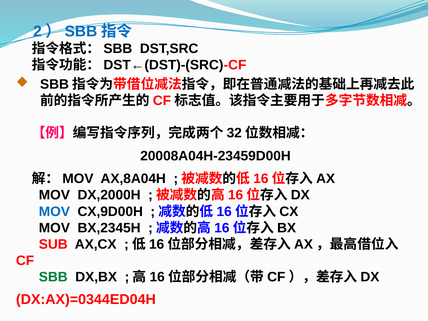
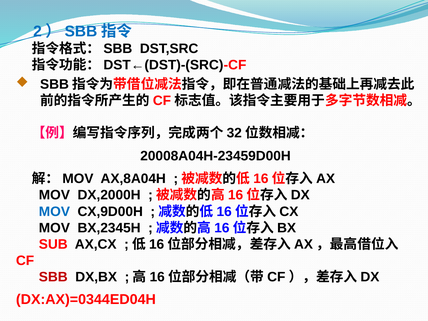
SBB at (53, 277) colour: green -> red
